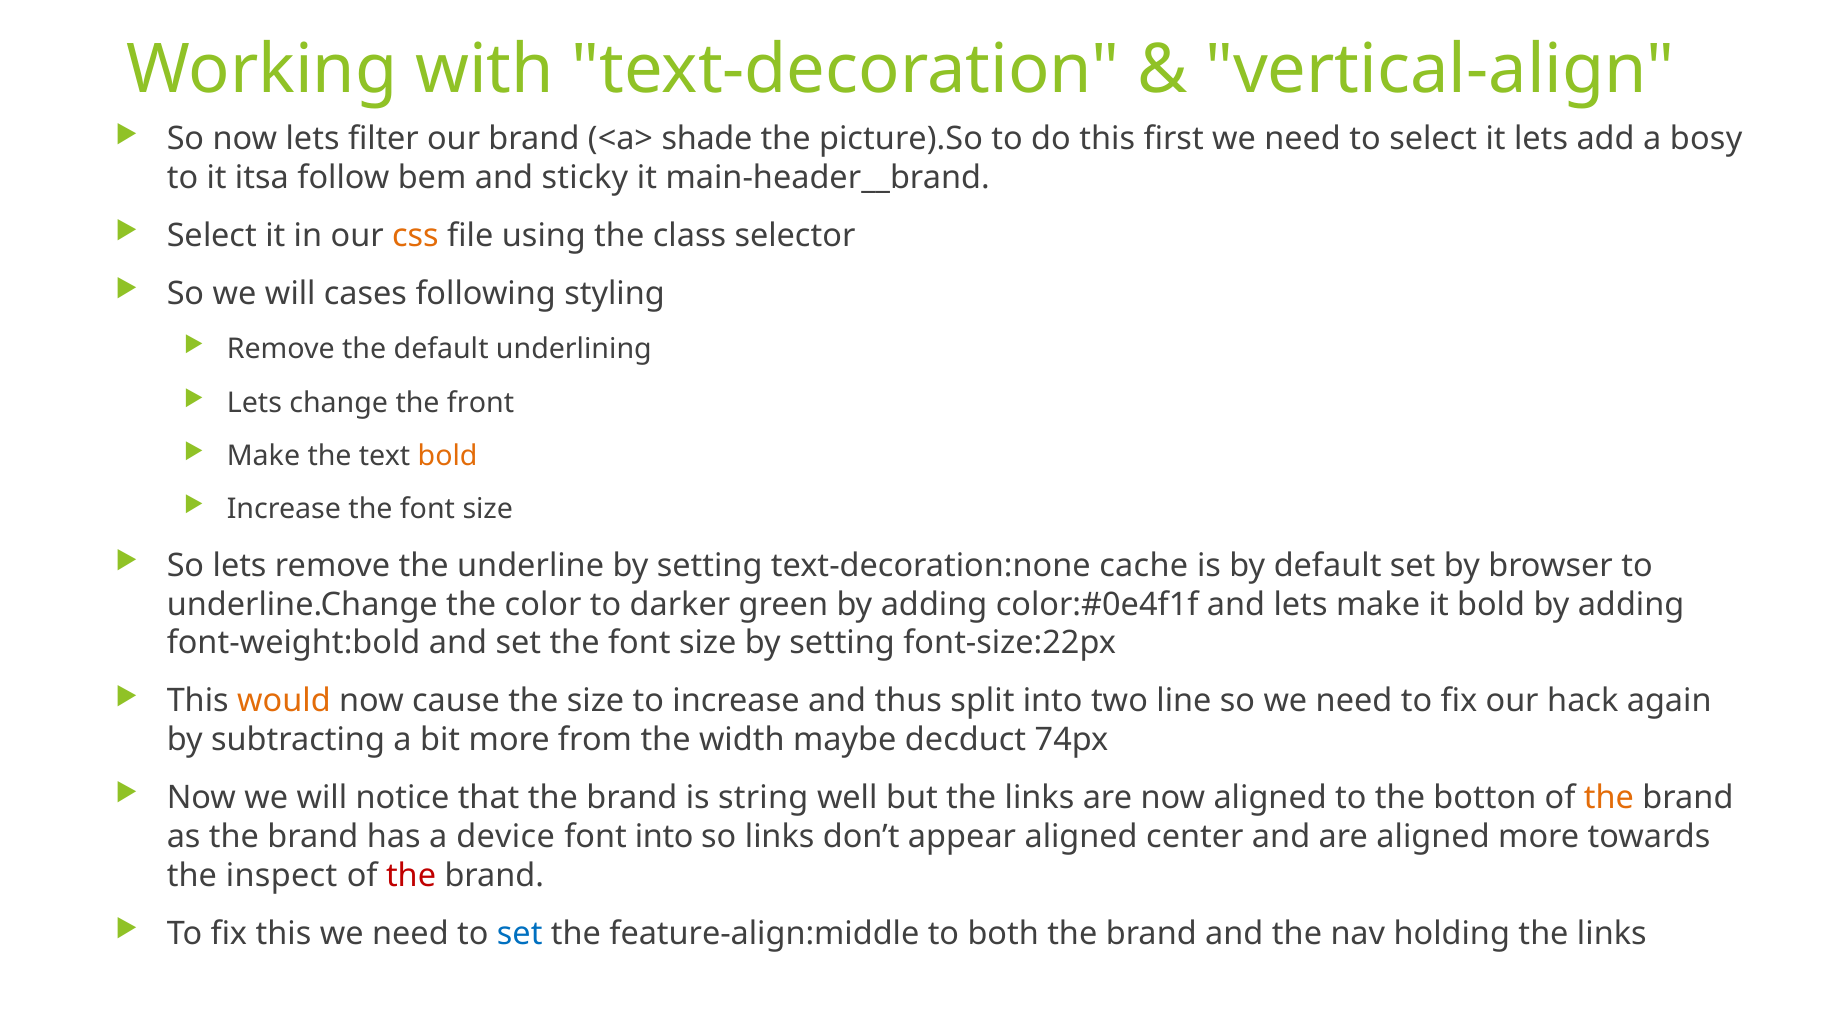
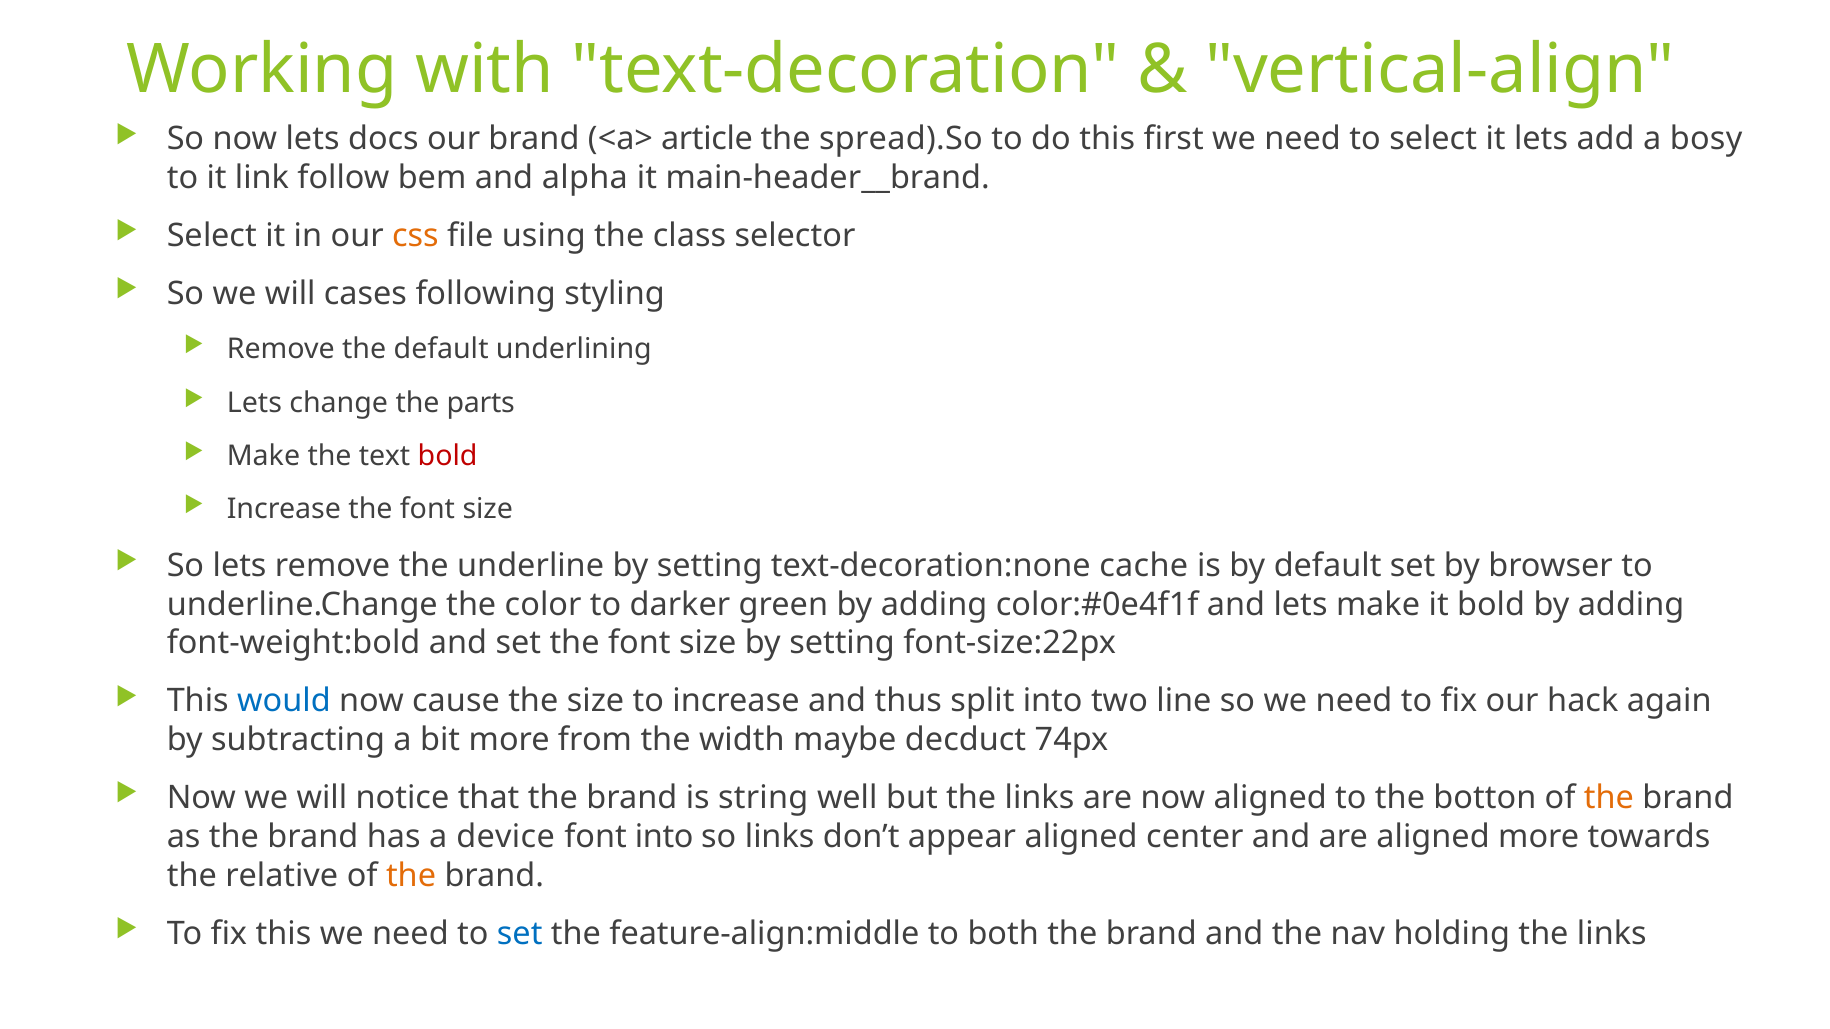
filter: filter -> docs
shade: shade -> article
picture).So: picture).So -> spread).So
itsa: itsa -> link
sticky: sticky -> alpha
front: front -> parts
bold at (448, 456) colour: orange -> red
would colour: orange -> blue
inspect: inspect -> relative
the at (411, 876) colour: red -> orange
